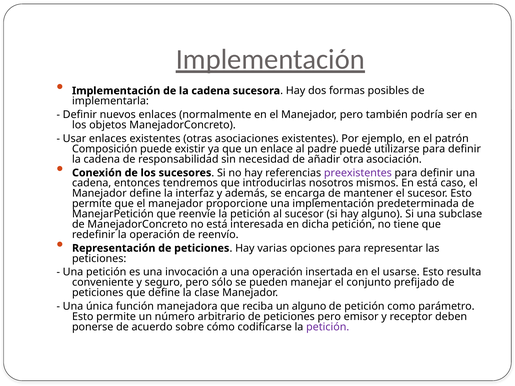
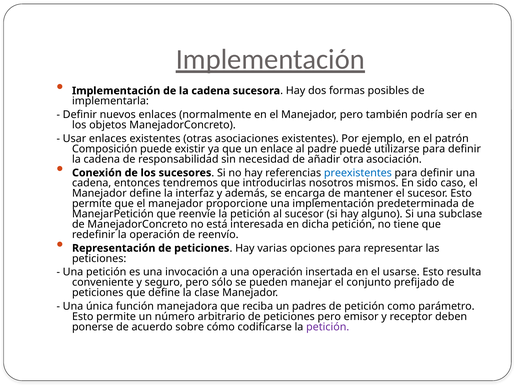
preexistentes colour: purple -> blue
En está: está -> sido
un alguno: alguno -> padres
